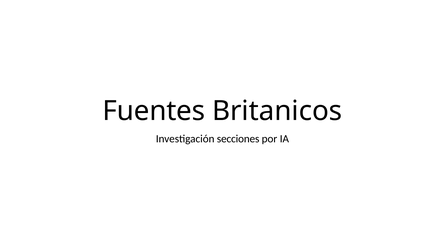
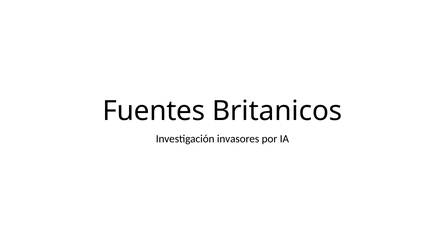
secciones: secciones -> invasores
